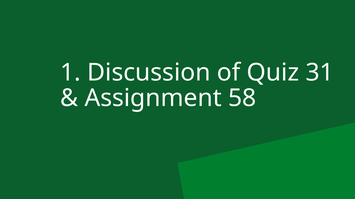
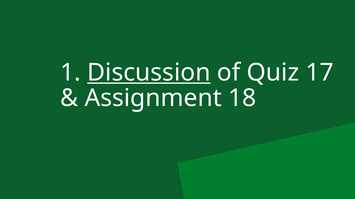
Discussion underline: none -> present
31: 31 -> 17
58: 58 -> 18
